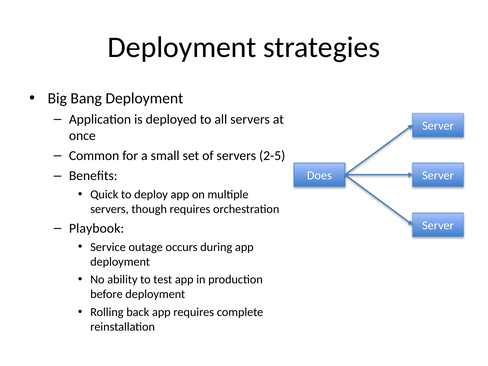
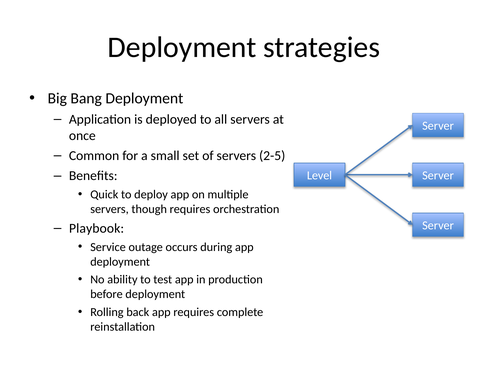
Does: Does -> Level
